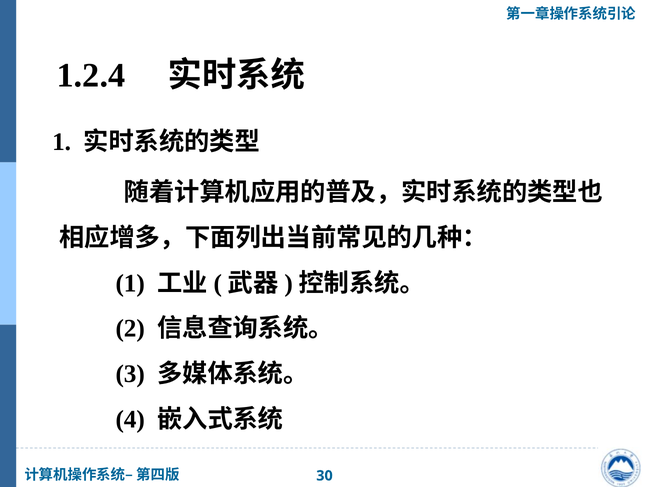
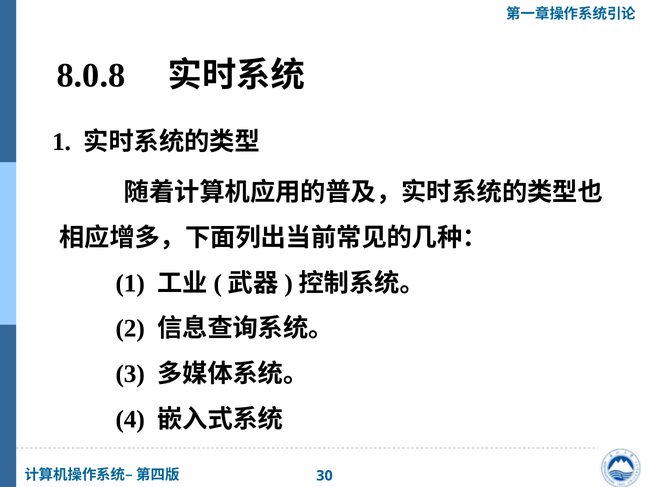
1.2.4: 1.2.4 -> 8.0.8
